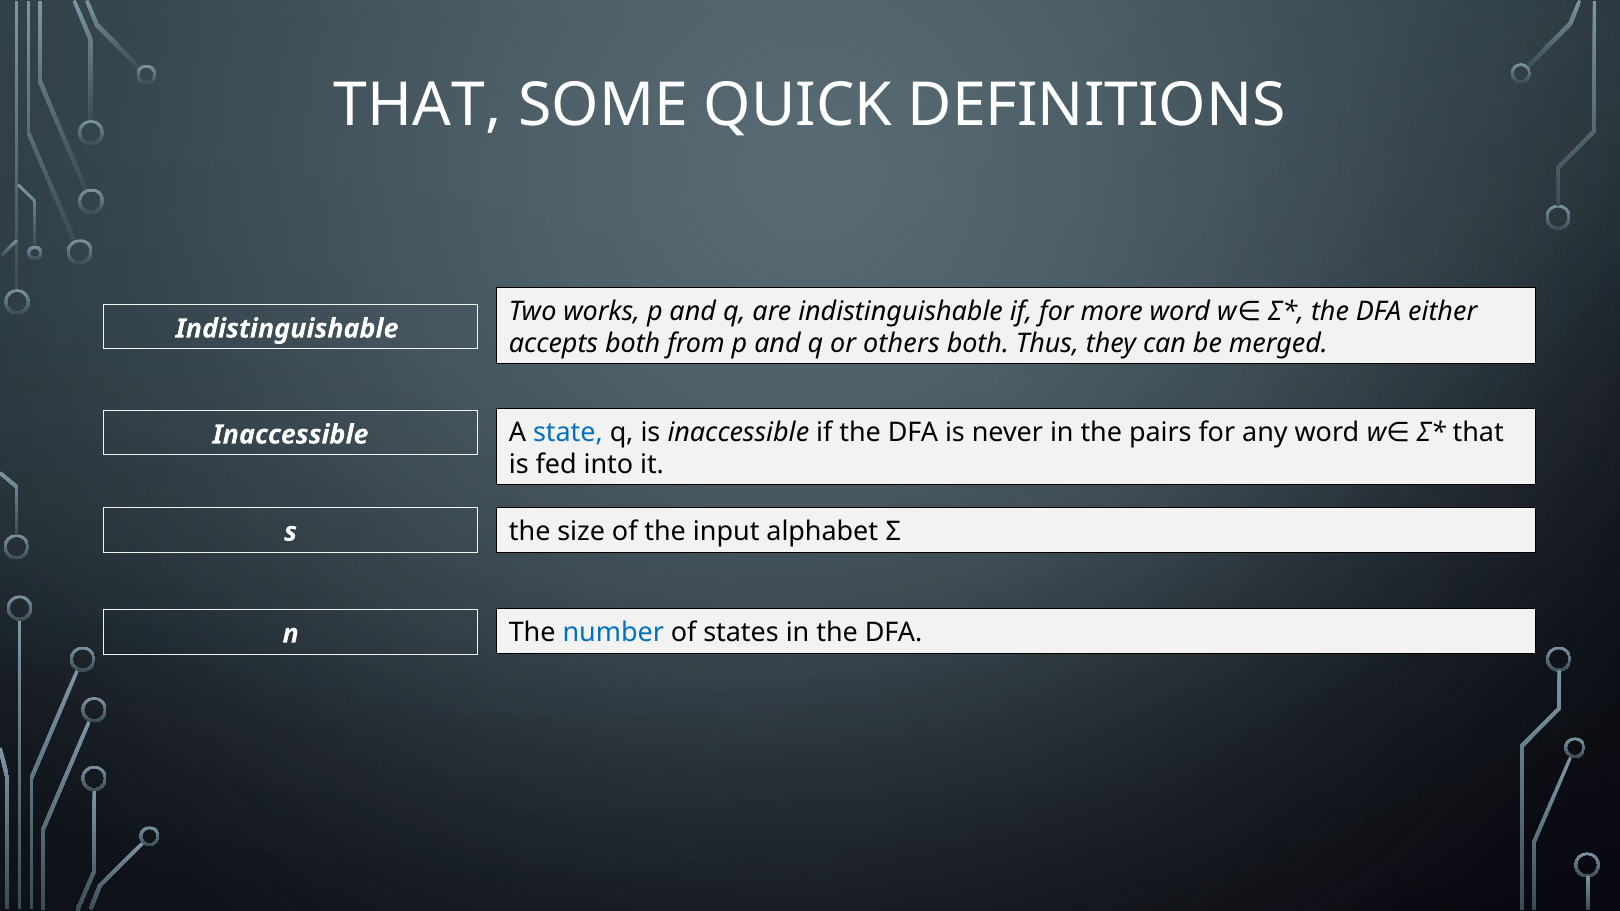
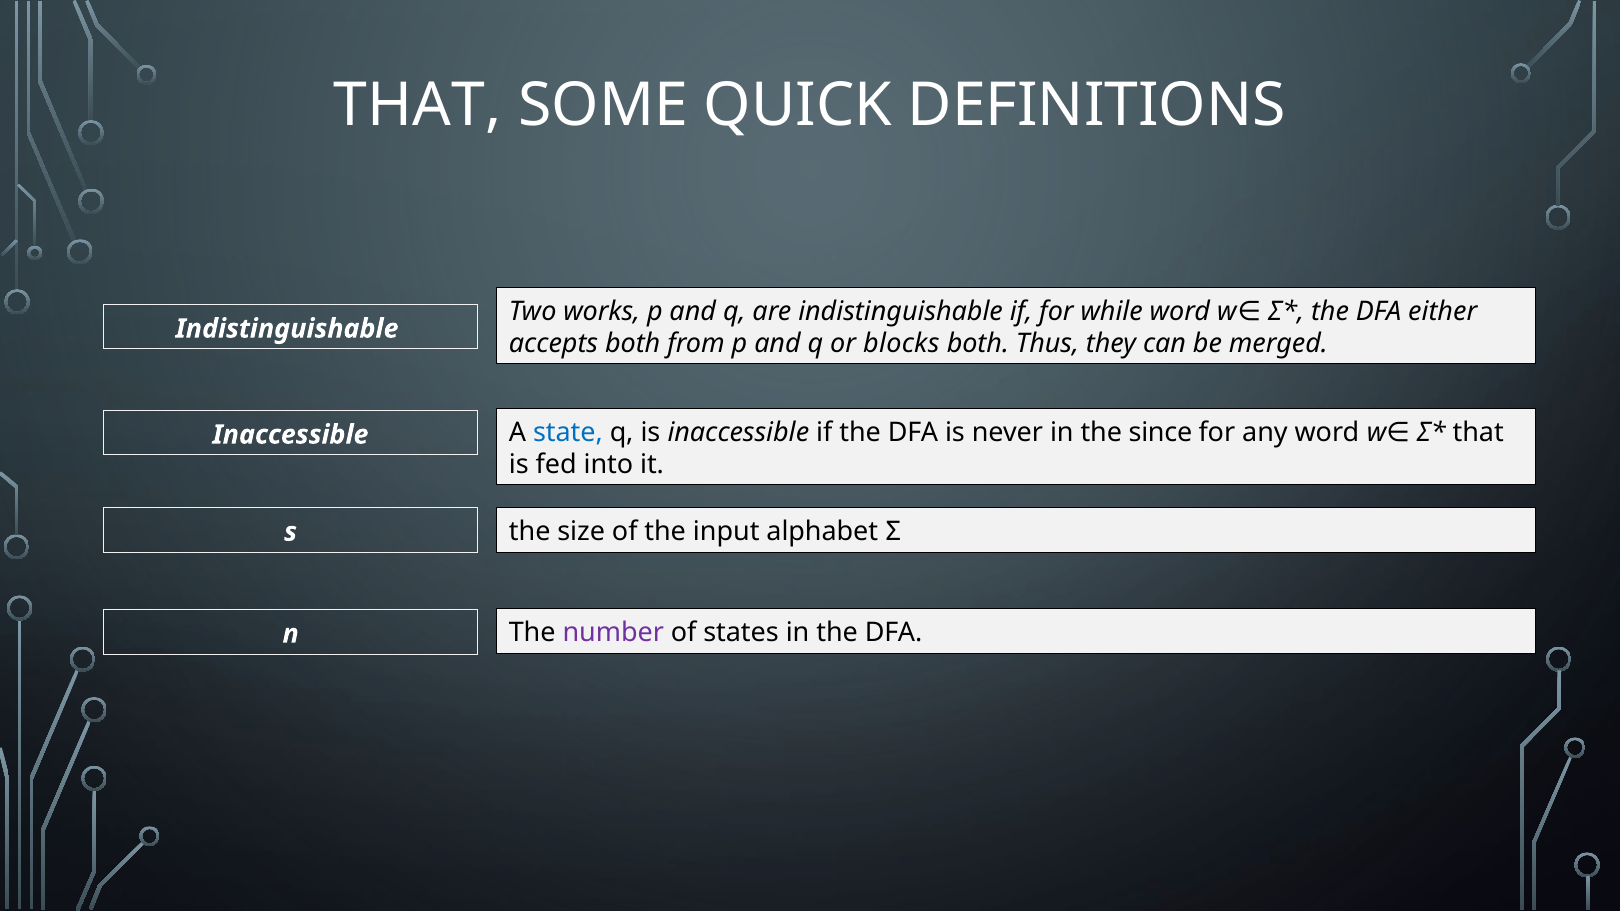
more: more -> while
others: others -> blocks
pairs: pairs -> since
number colour: blue -> purple
